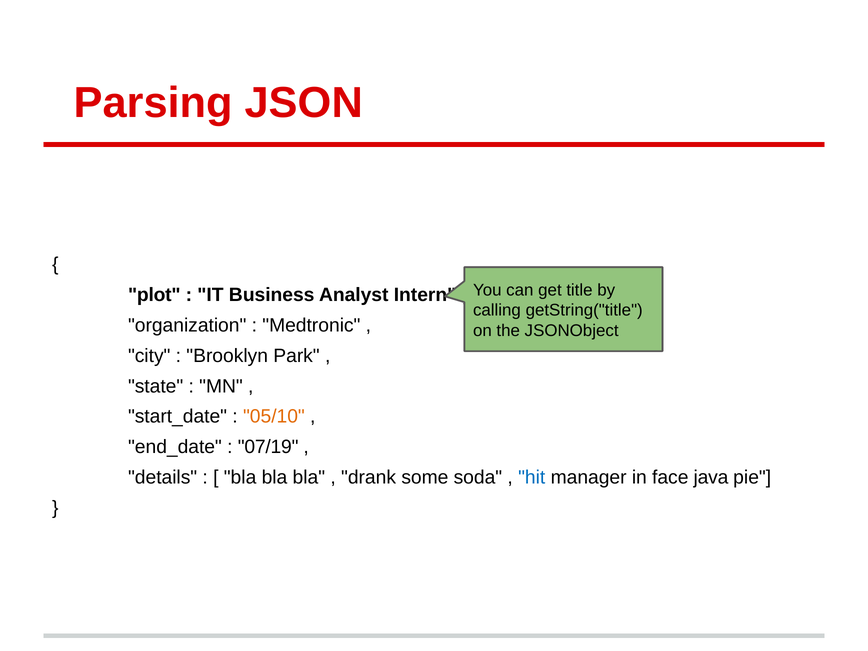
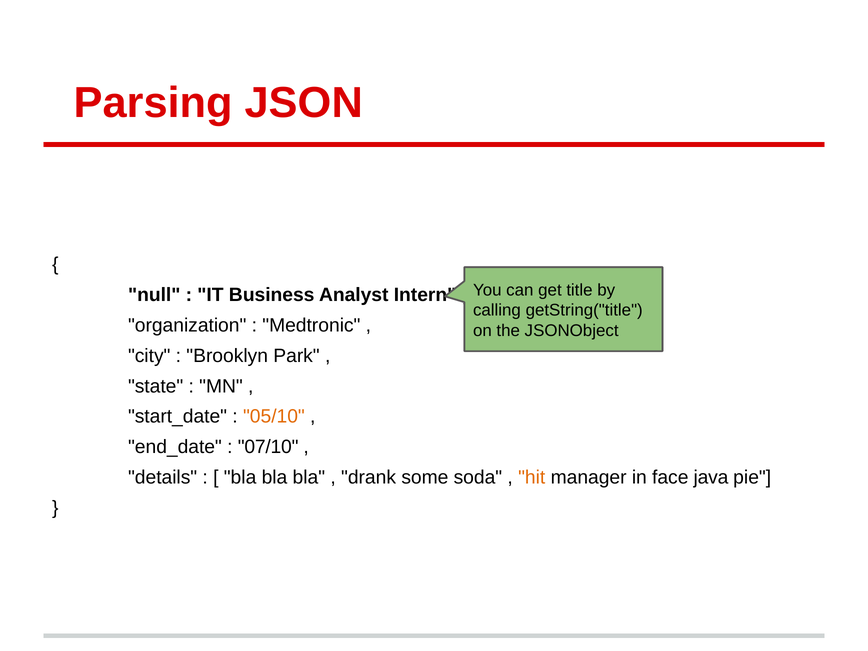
plot: plot -> null
07/19: 07/19 -> 07/10
hit colour: blue -> orange
